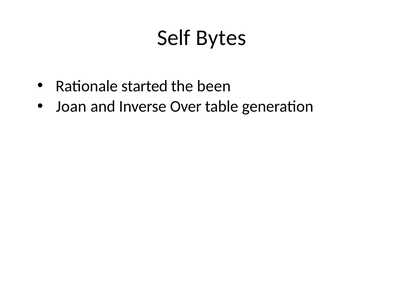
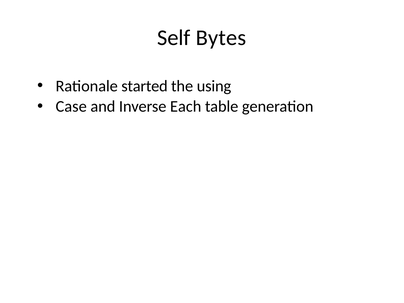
been: been -> using
Joan: Joan -> Case
Over: Over -> Each
